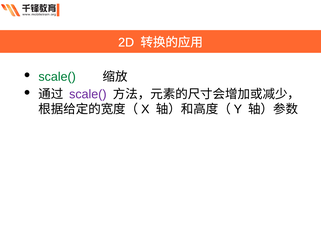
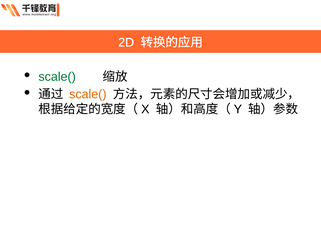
scale( at (88, 94) colour: purple -> orange
